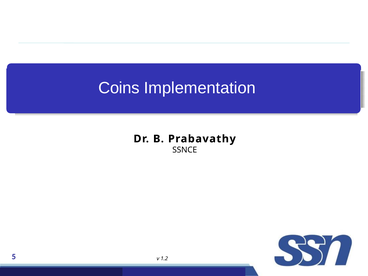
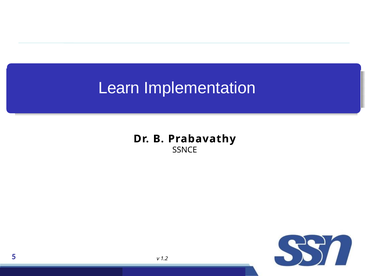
Coins: Coins -> Learn
